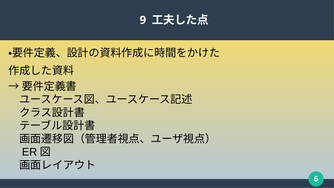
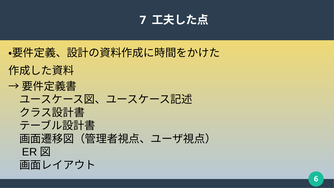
9: 9 -> 7
